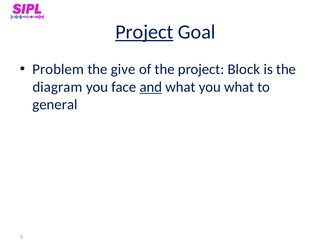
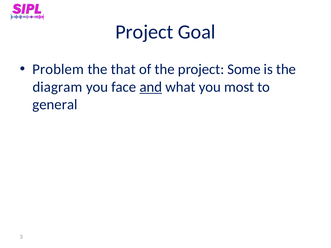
Project at (144, 32) underline: present -> none
give: give -> that
Block: Block -> Some
you what: what -> most
